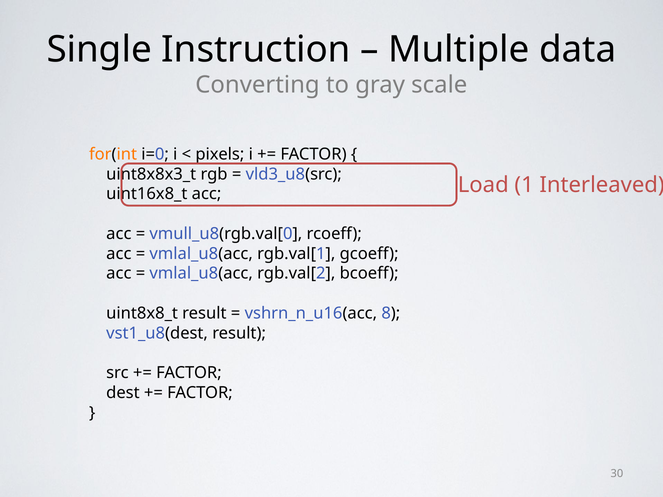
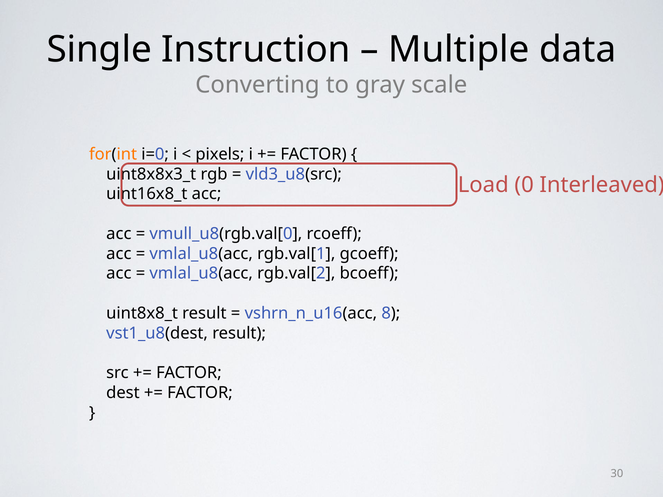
1: 1 -> 0
